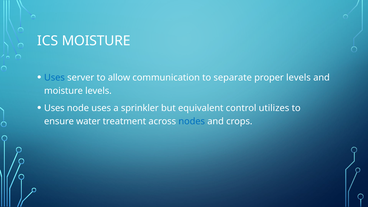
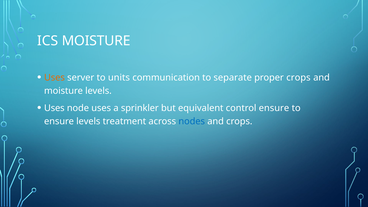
Uses at (54, 78) colour: blue -> orange
allow: allow -> units
proper levels: levels -> crops
control utilizes: utilizes -> ensure
ensure water: water -> levels
